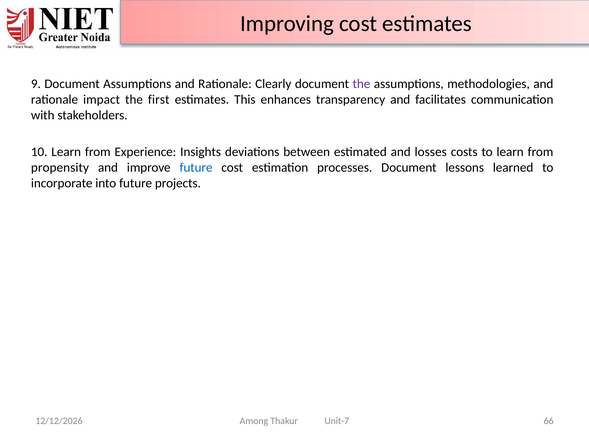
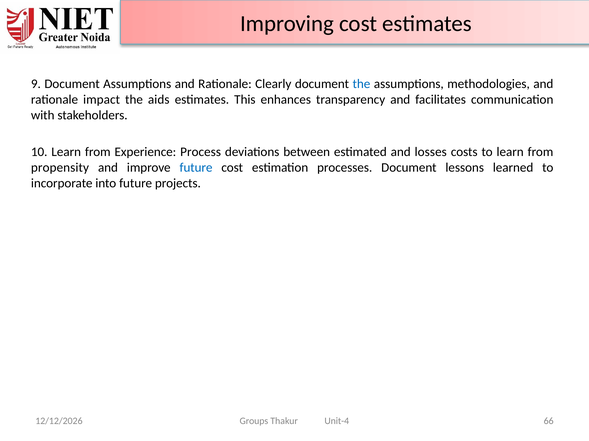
the at (361, 84) colour: purple -> blue
first: first -> aids
Insights: Insights -> Process
Among: Among -> Groups
Unit-7: Unit-7 -> Unit-4
